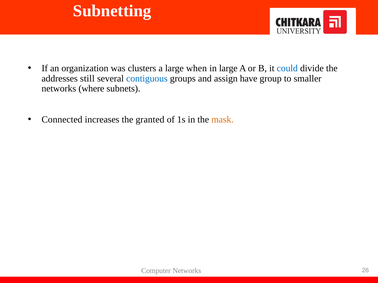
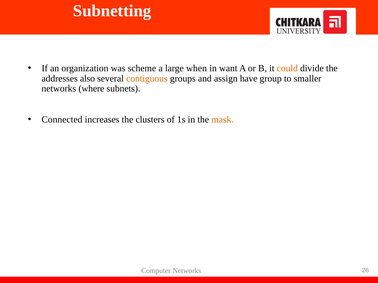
clusters: clusters -> scheme
in large: large -> want
could colour: blue -> orange
still: still -> also
contiguous colour: blue -> orange
granted: granted -> clusters
